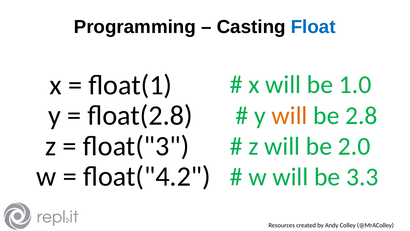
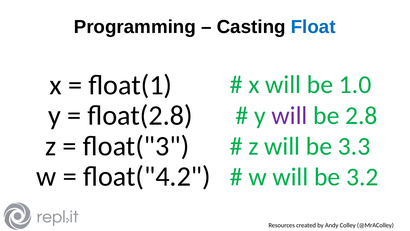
will at (289, 115) colour: orange -> purple
2.0: 2.0 -> 3.3
3.3: 3.3 -> 3.2
